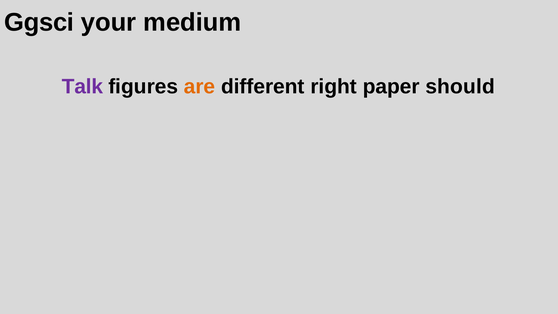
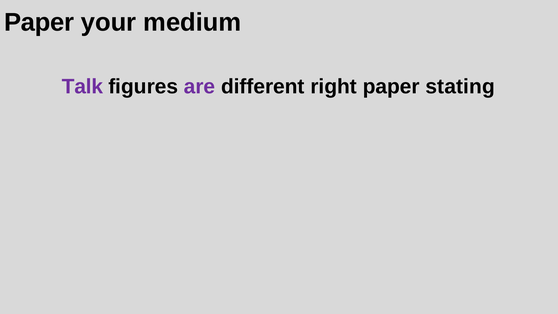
Ggsci at (39, 22): Ggsci -> Paper
are colour: orange -> purple
should: should -> stating
